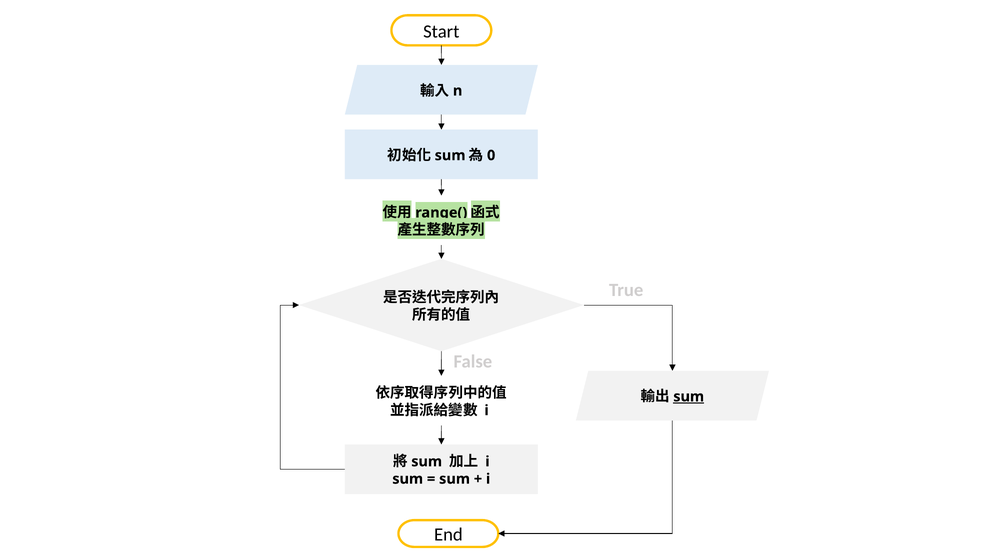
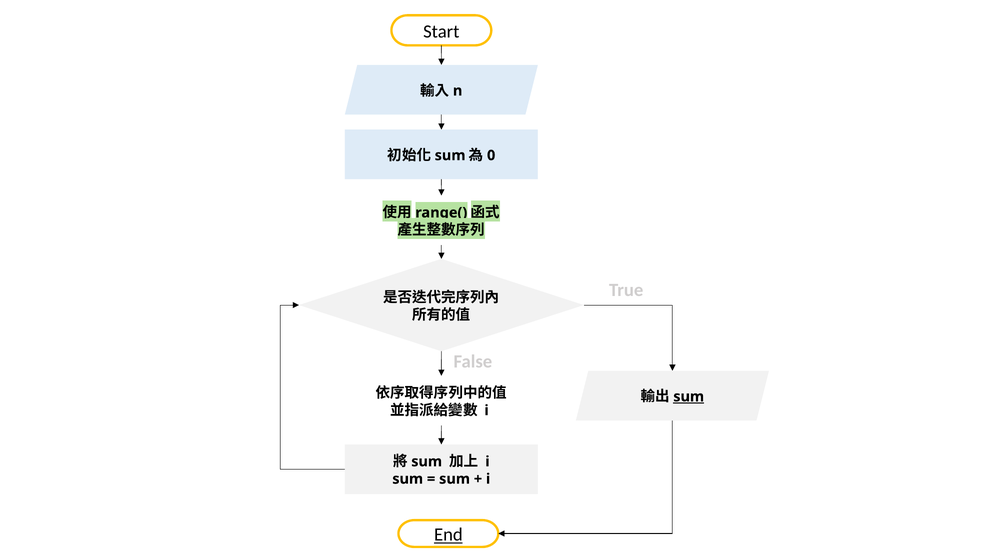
End underline: none -> present
